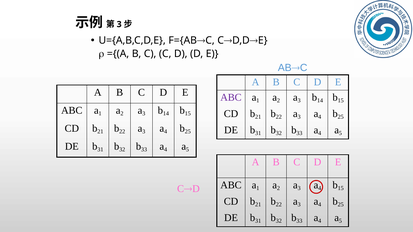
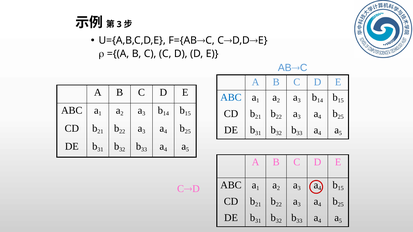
ABC at (231, 98) colour: purple -> blue
